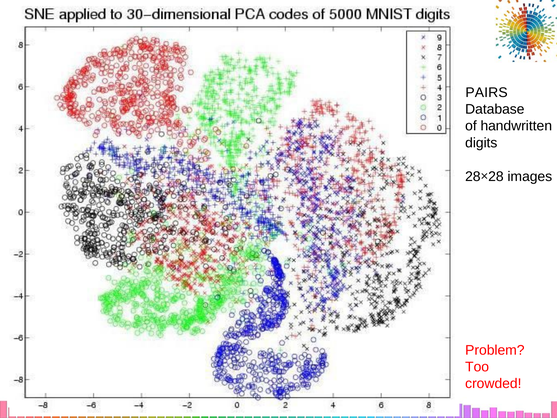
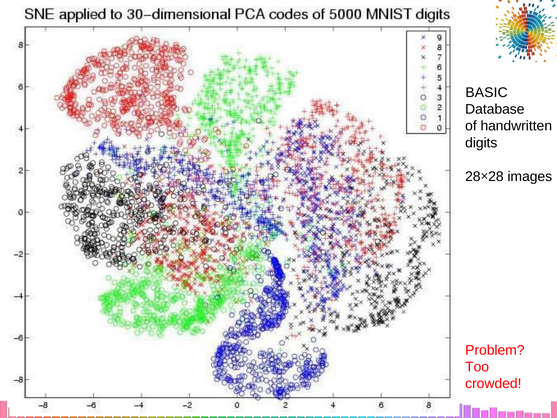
PAIRS: PAIRS -> BASIC
